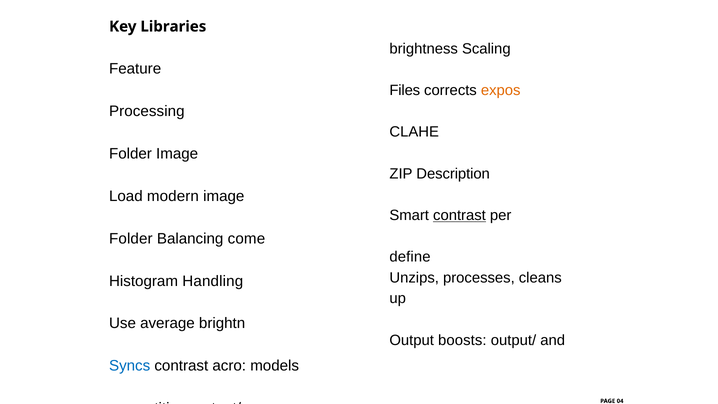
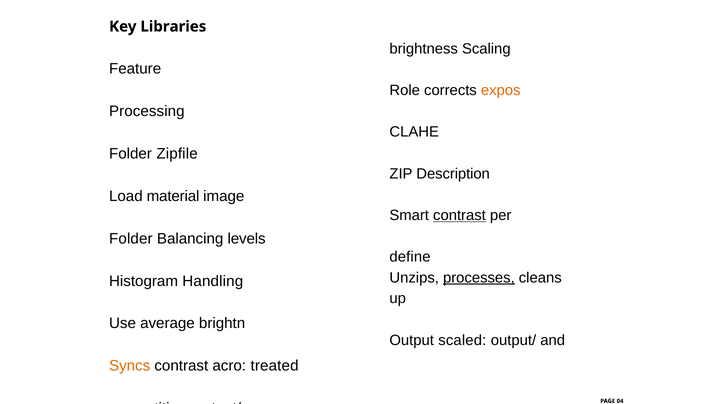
Files: Files -> Role
Folder Image: Image -> Zipfile
modern: modern -> material
come: come -> levels
processes underline: none -> present
boosts: boosts -> scaled
Syncs colour: blue -> orange
models: models -> treated
